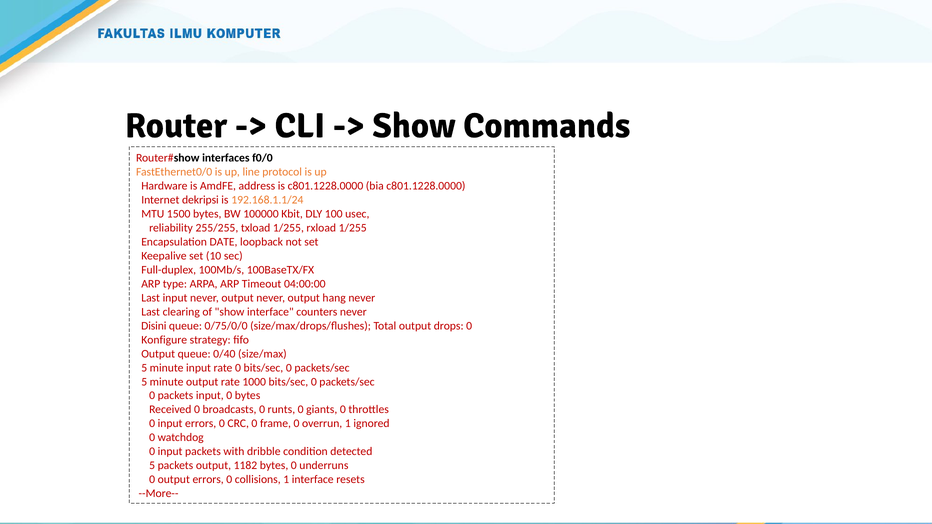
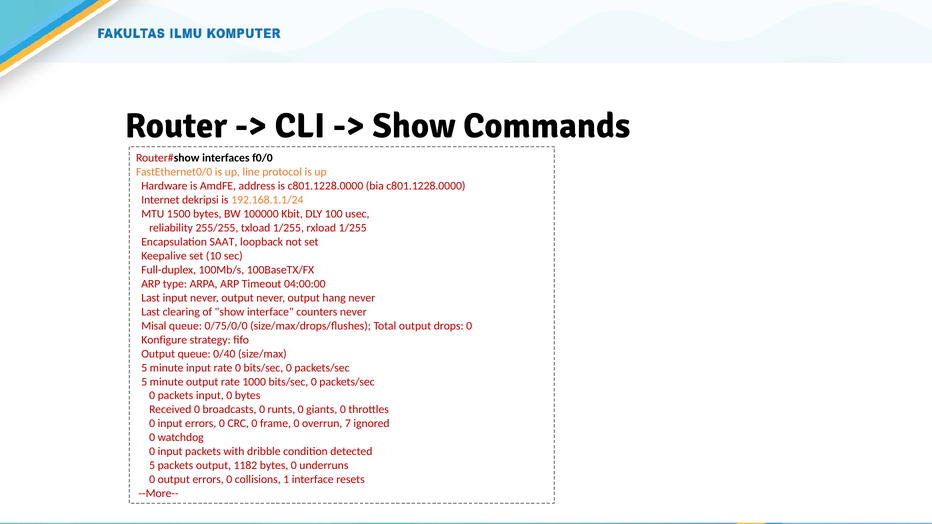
DATE: DATE -> SAAT
Disini: Disini -> Misal
overrun 1: 1 -> 7
